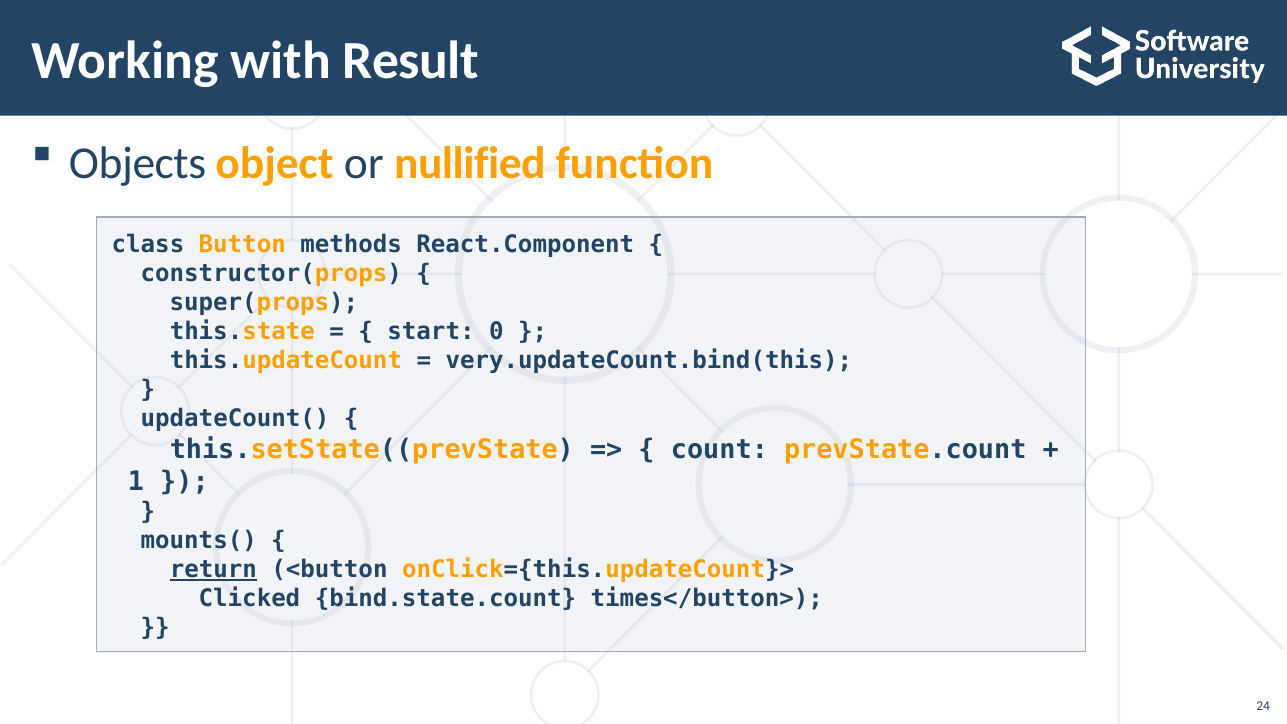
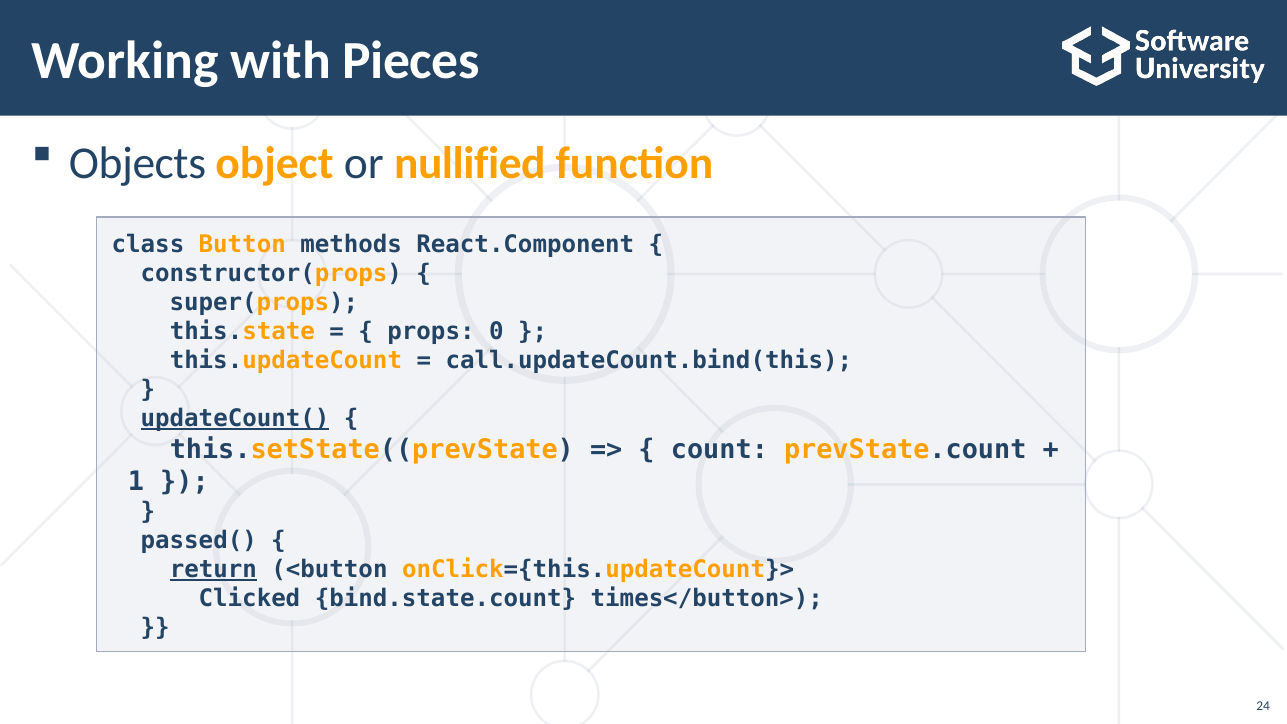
Result: Result -> Pieces
start: start -> props
very.updateCount.bind(this: very.updateCount.bind(this -> call.updateCount.bind(this
updateCount( underline: none -> present
mounts(: mounts( -> passed(
